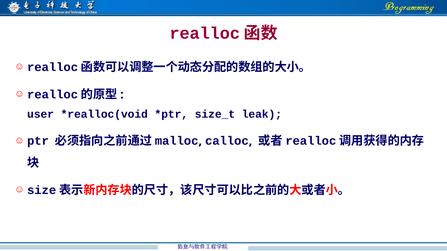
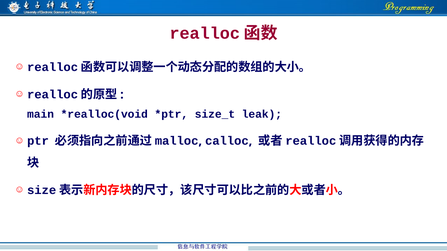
user: user -> main
